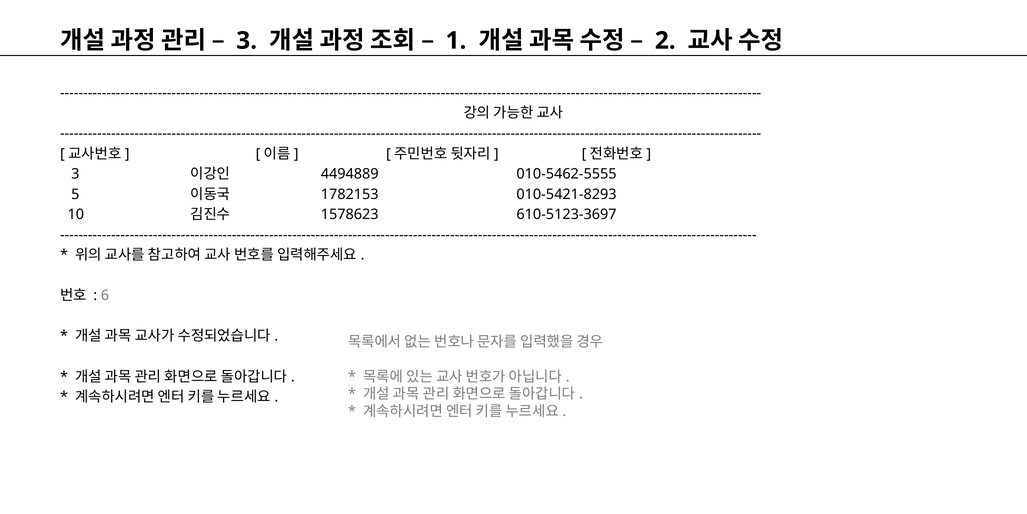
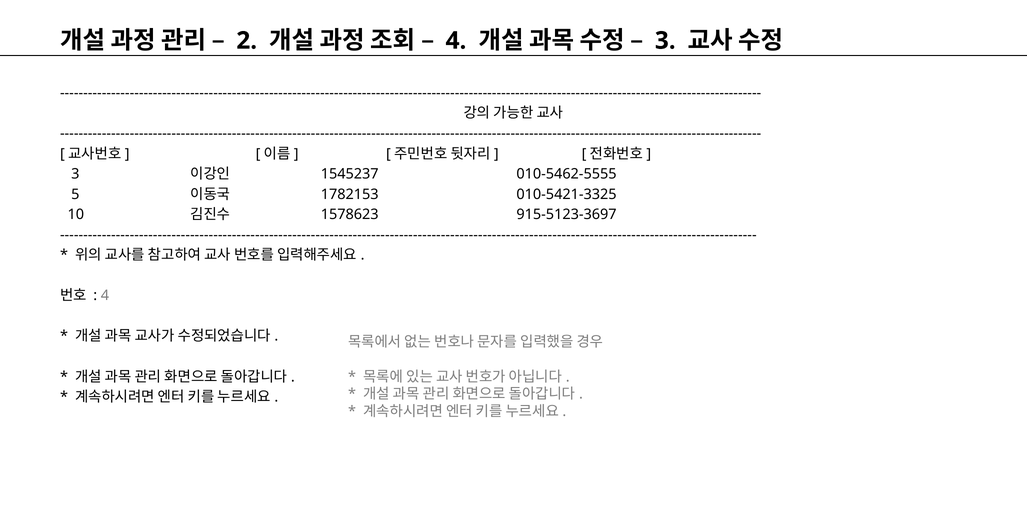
3 at (247, 41): 3 -> 2
1 at (456, 41): 1 -> 4
2 at (665, 41): 2 -> 3
4494889: 4494889 -> 1545237
010-5421-8293: 010-5421-8293 -> 010-5421-3325
610-5123-3697: 610-5123-3697 -> 915-5123-3697
6 at (105, 295): 6 -> 4
